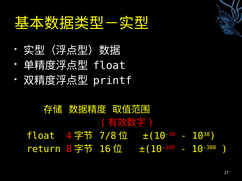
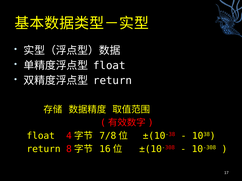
printf at (113, 81): printf -> return
